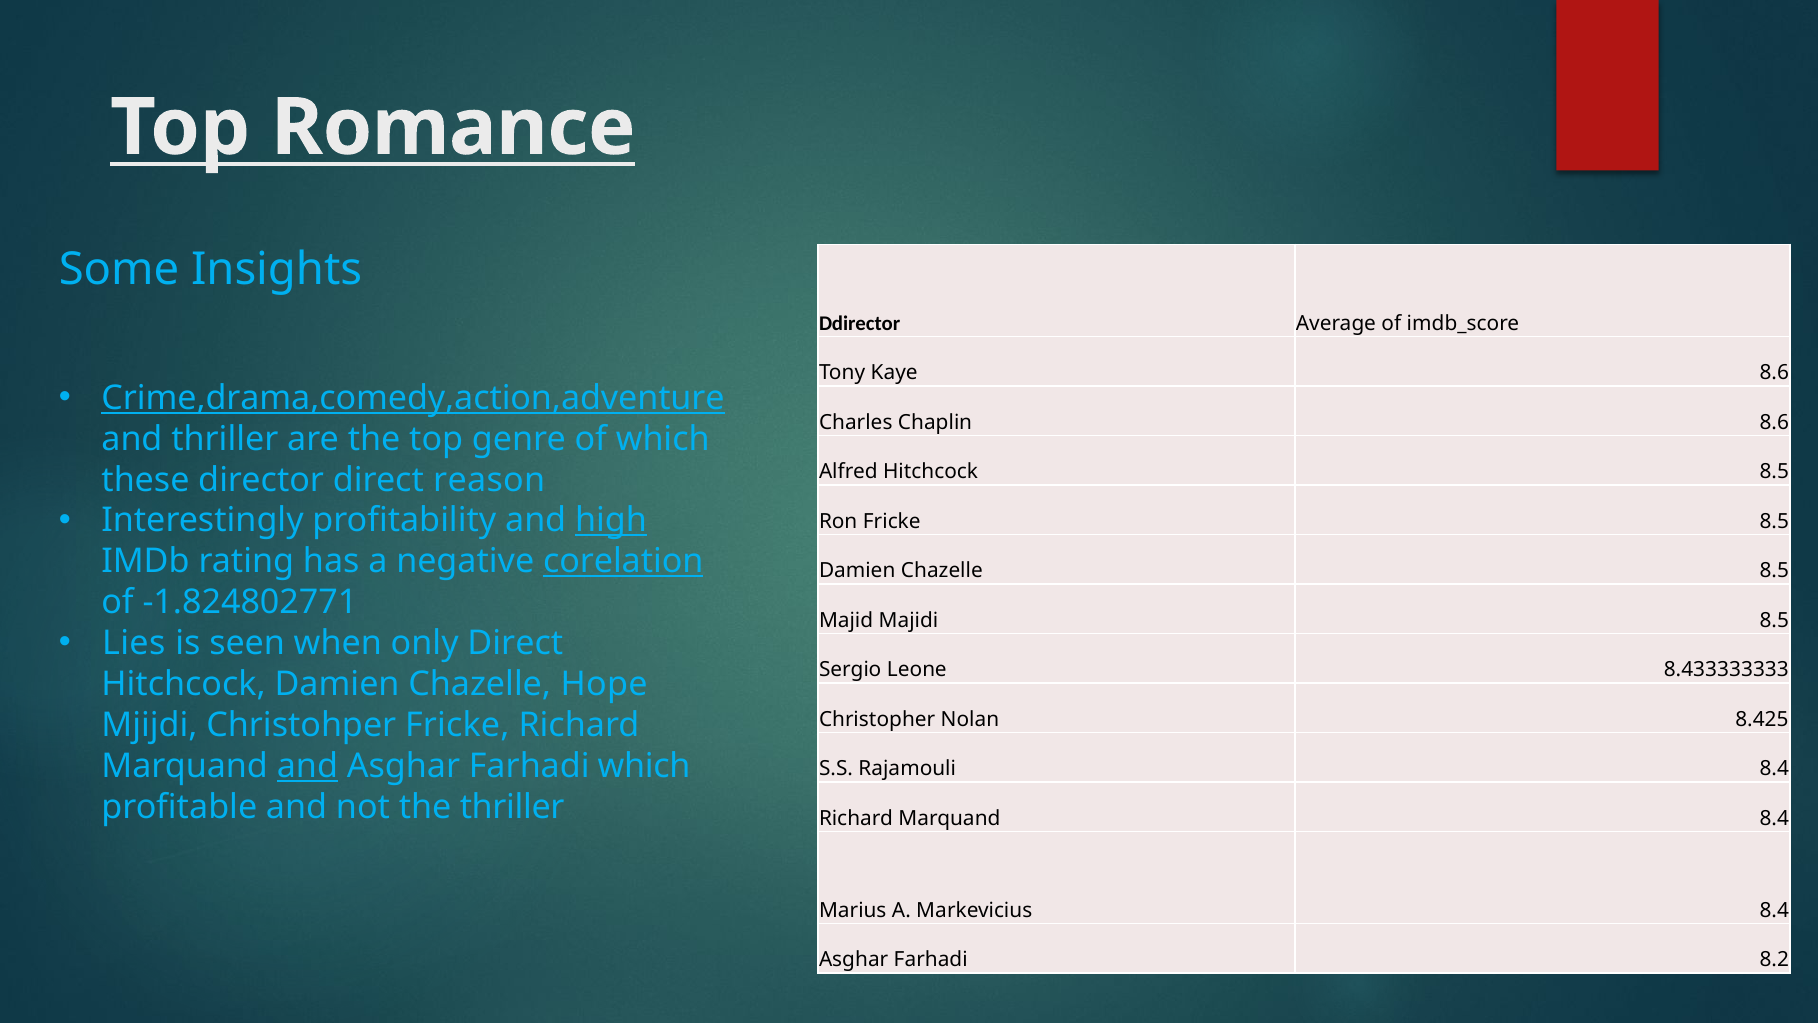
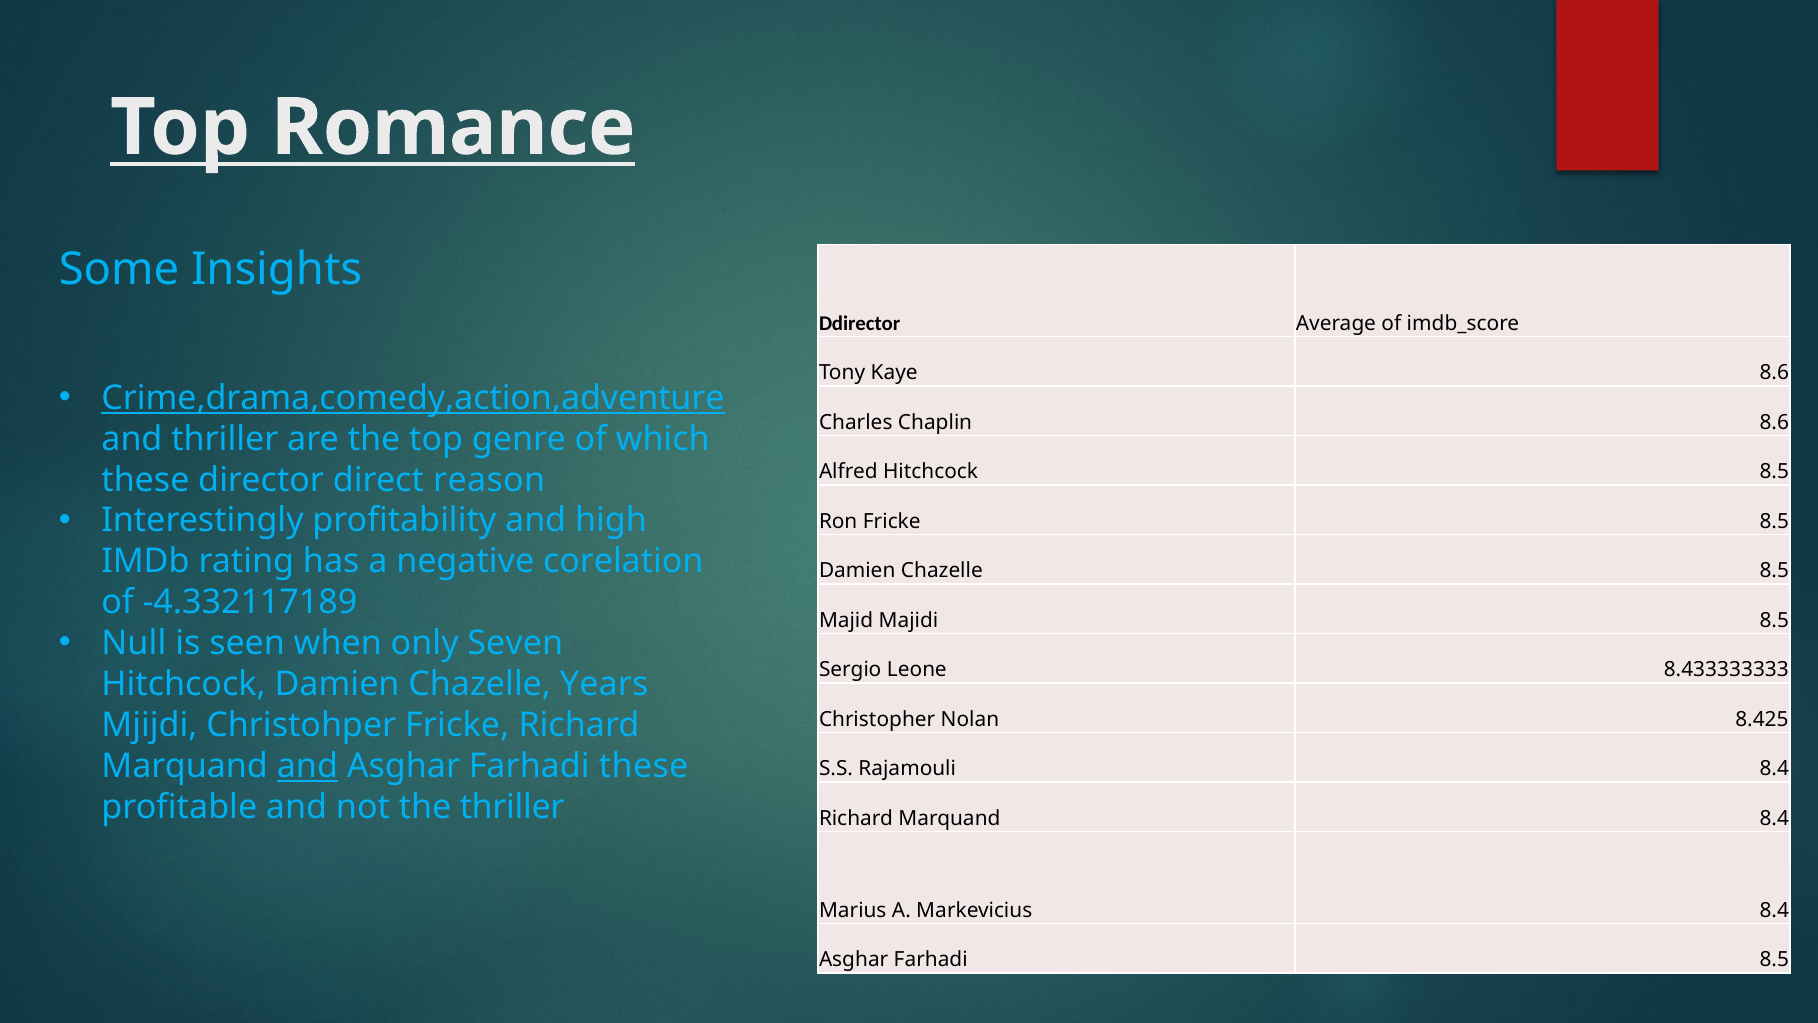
high underline: present -> none
corelation underline: present -> none
-1.824802771: -1.824802771 -> -4.332117189
Lies: Lies -> Null
only Direct: Direct -> Seven
Hope: Hope -> Years
Farhadi which: which -> these
Farhadi 8.2: 8.2 -> 8.5
